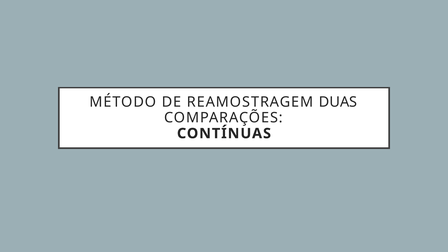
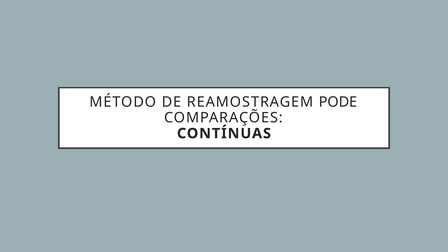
DUAS: DUAS -> PODE
